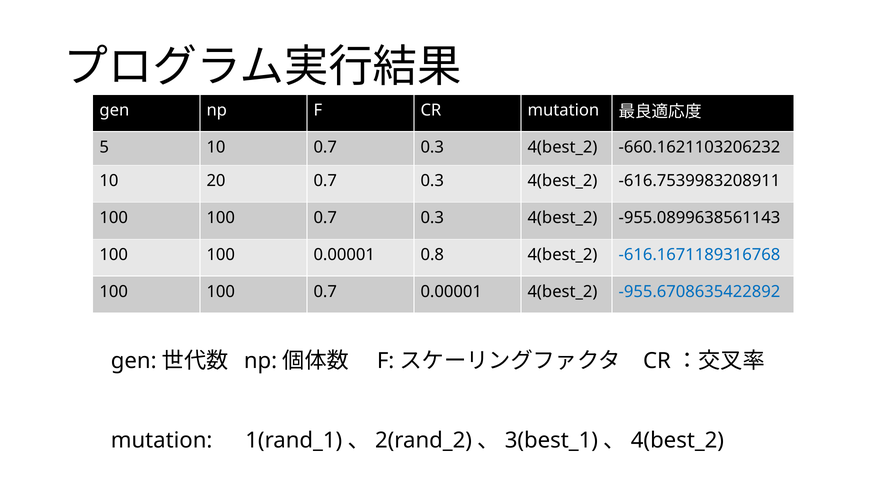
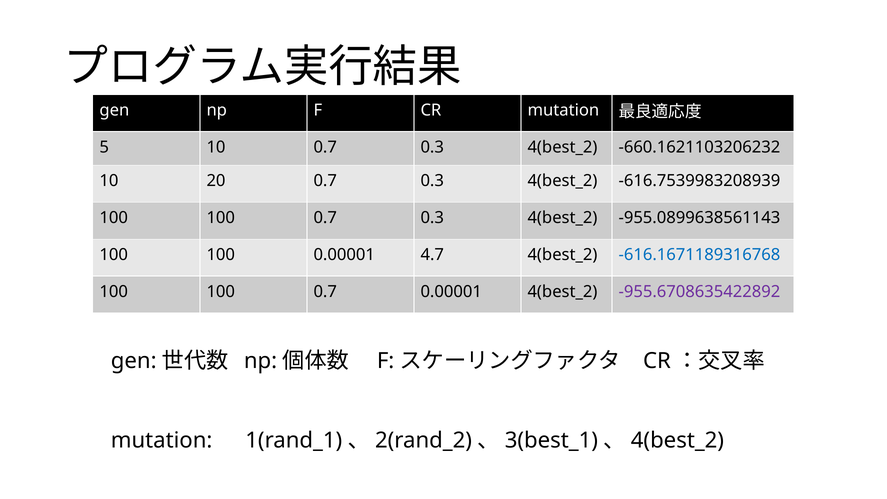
-616.7539983208911: -616.7539983208911 -> -616.7539983208939
0.8: 0.8 -> 4.7
-955.6708635422892 colour: blue -> purple
